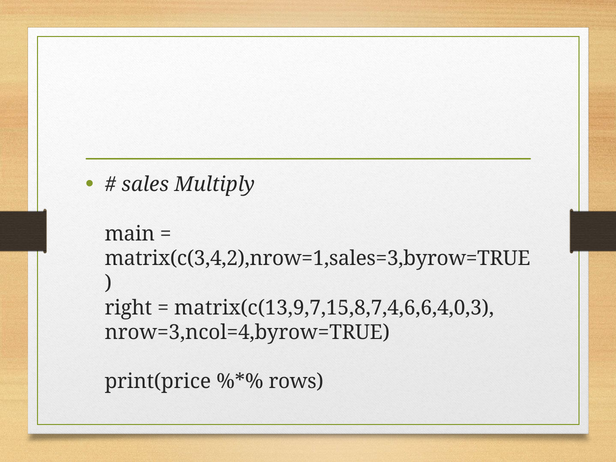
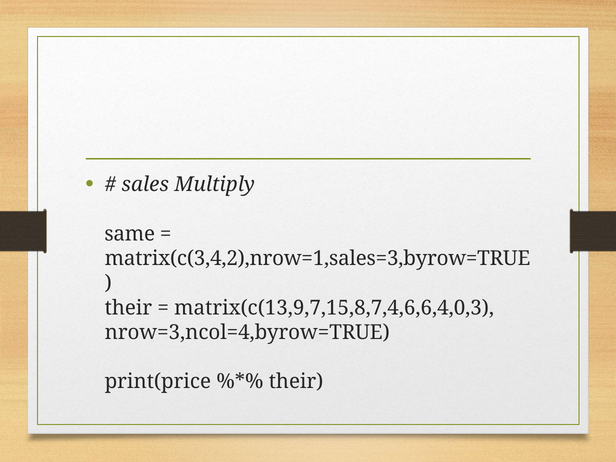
main: main -> same
right at (128, 308): right -> their
rows at (296, 382): rows -> their
